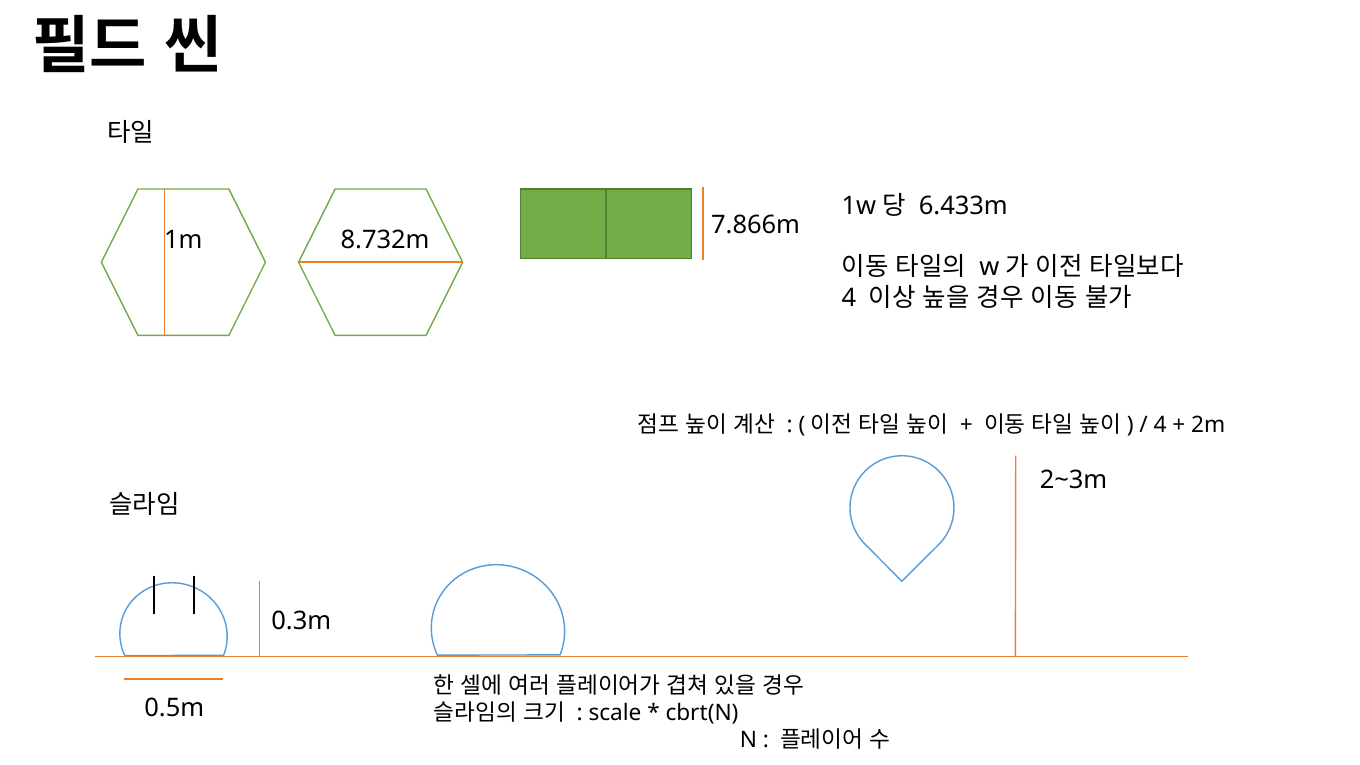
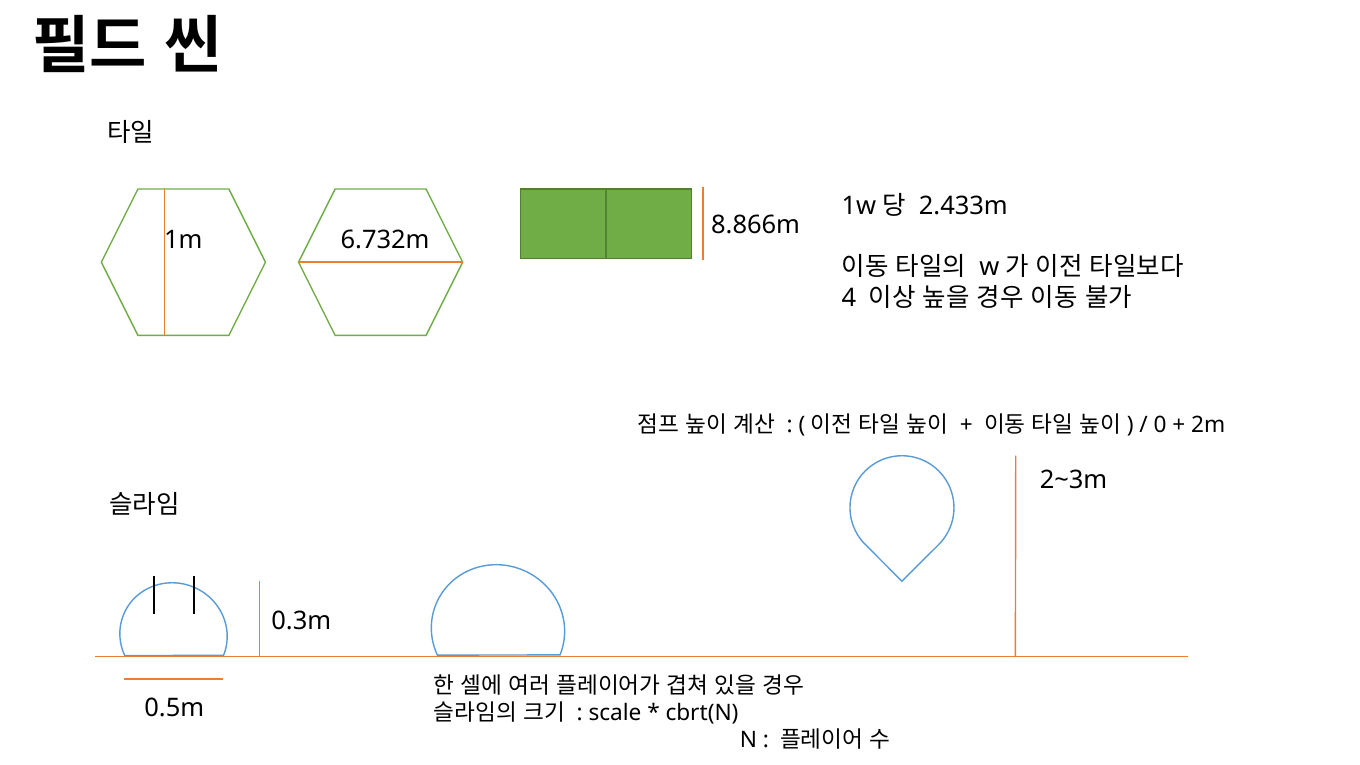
6.433m: 6.433m -> 2.433m
7.866m: 7.866m -> 8.866m
8.732m: 8.732m -> 6.732m
4 at (1160, 425): 4 -> 0
